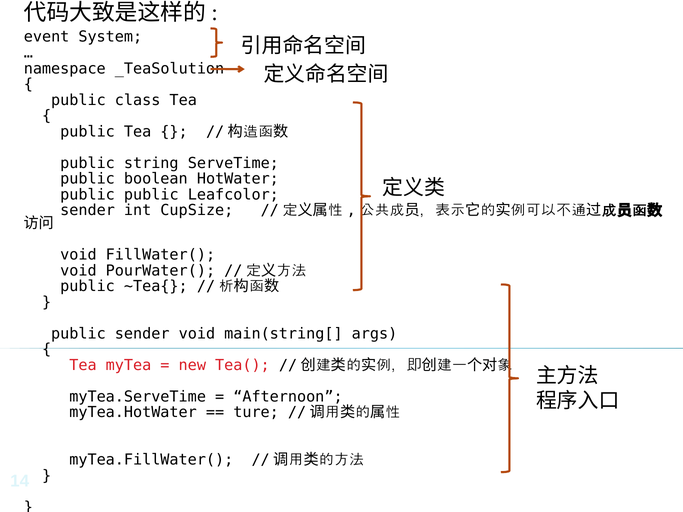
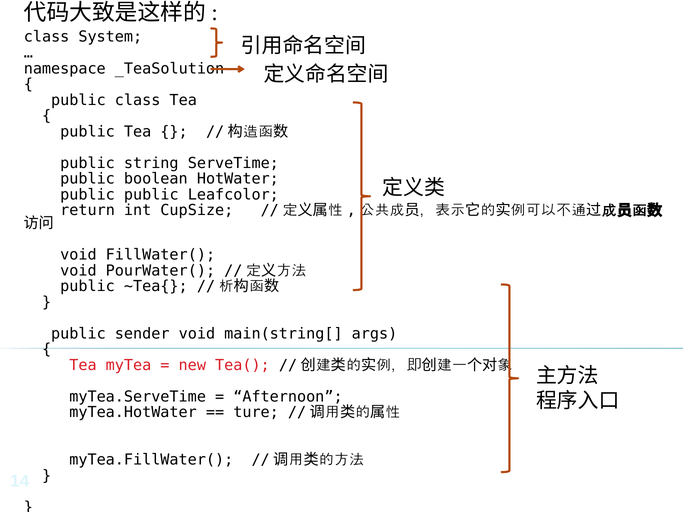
event at (47, 37): event -> class
sender at (88, 211): sender -> return
